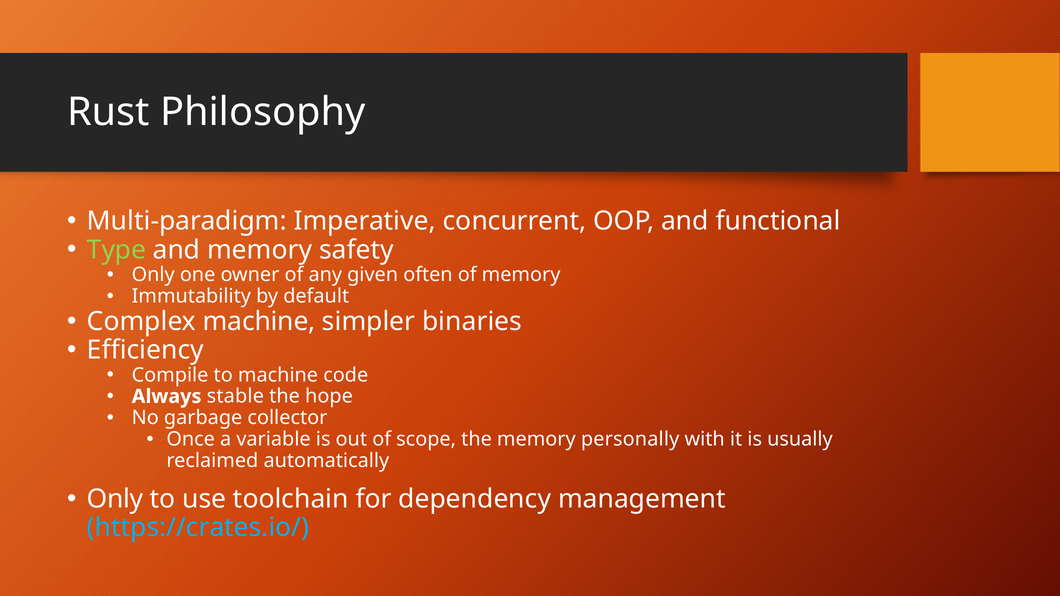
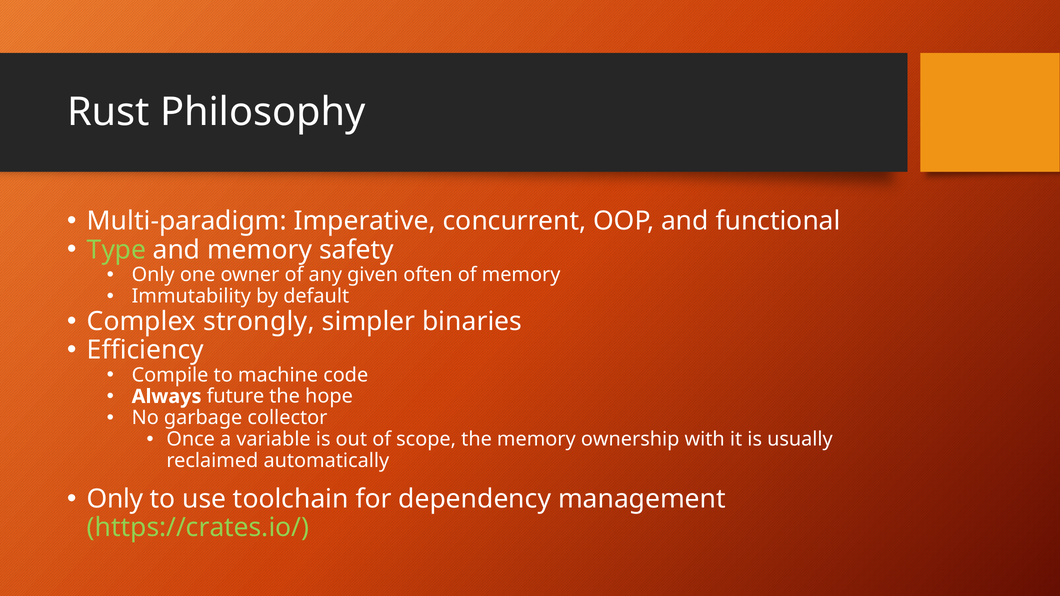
Complex machine: machine -> strongly
stable: stable -> future
personally: personally -> ownership
https://crates.io/ colour: light blue -> light green
